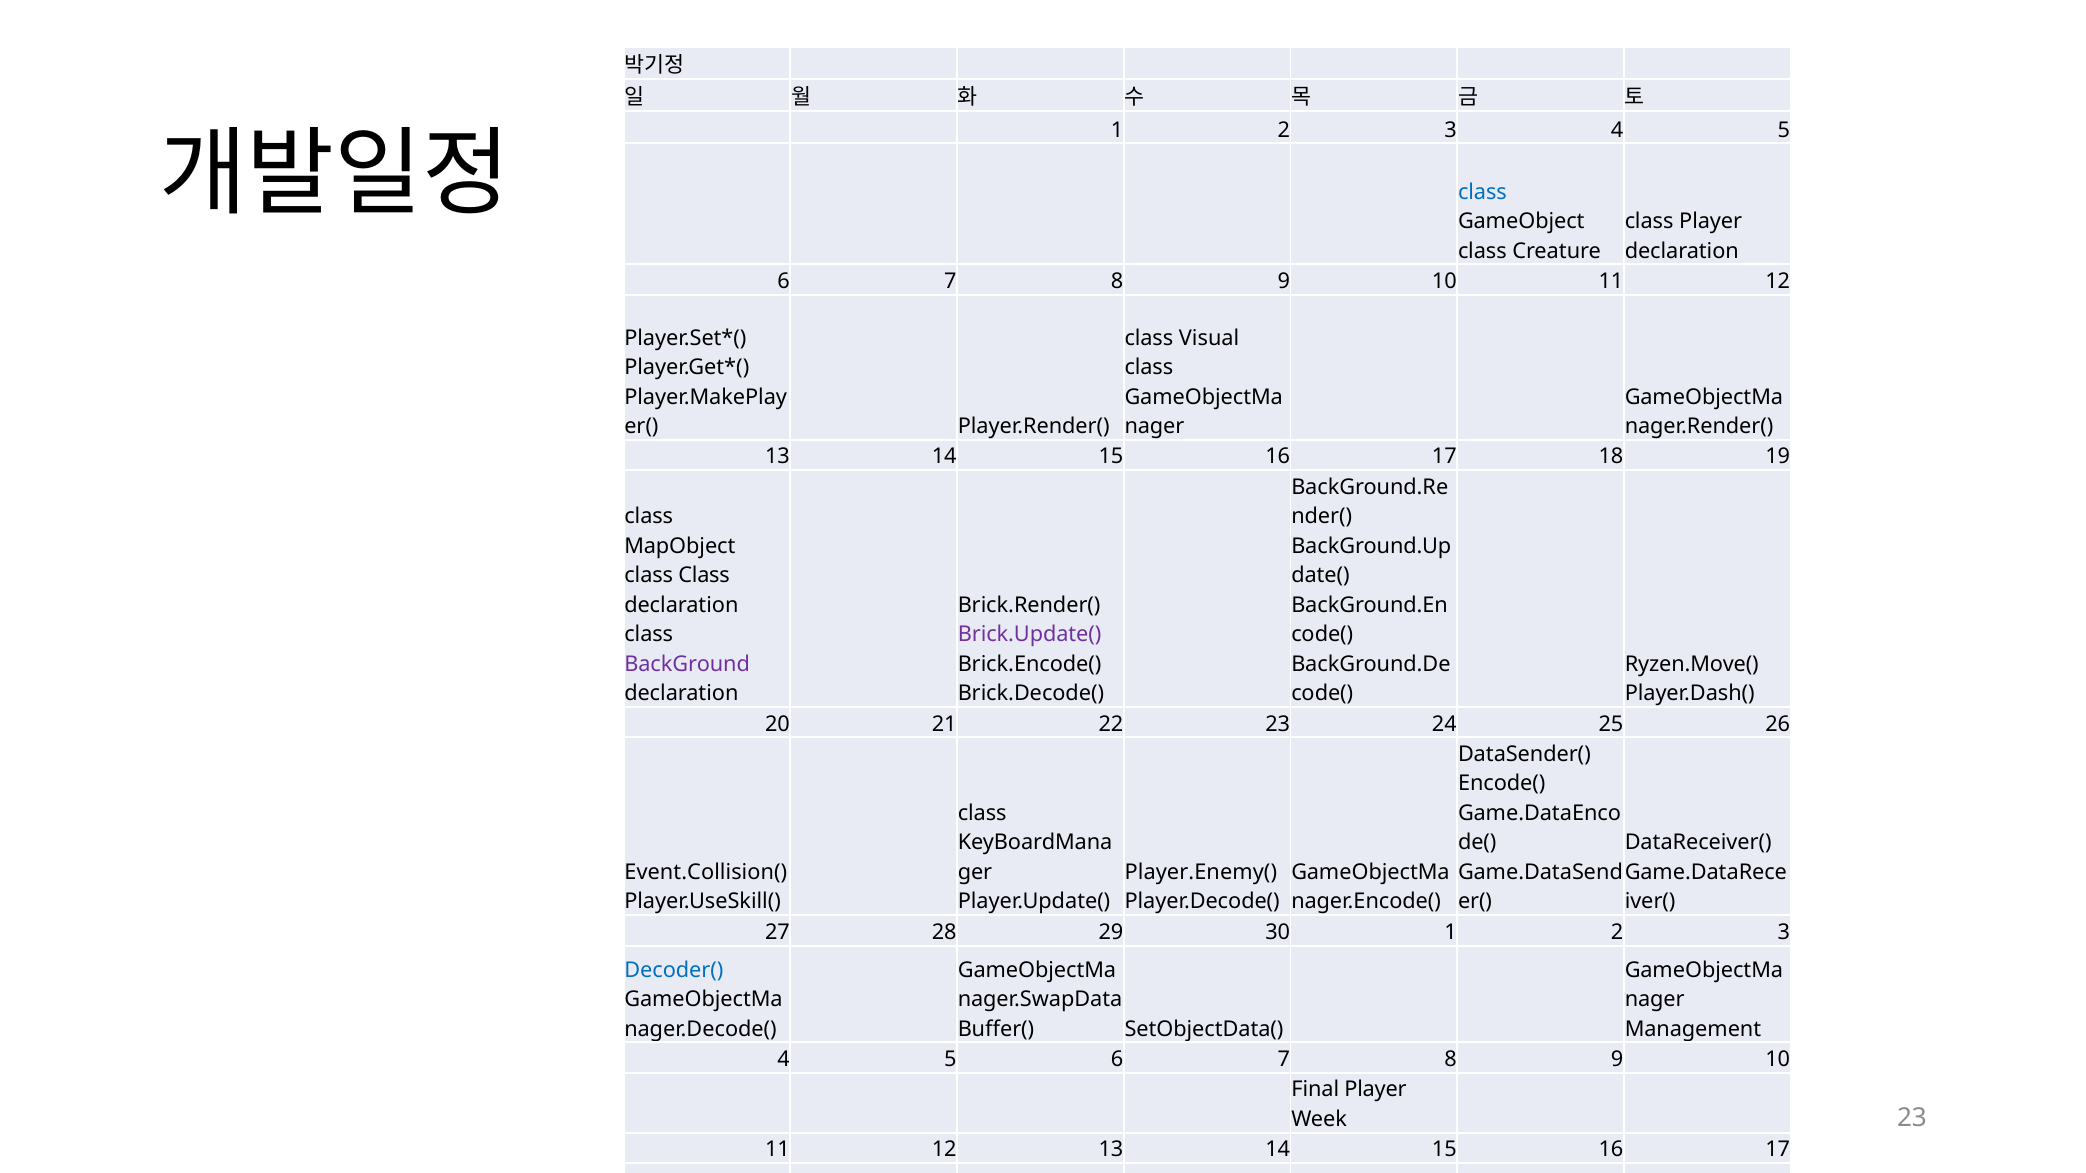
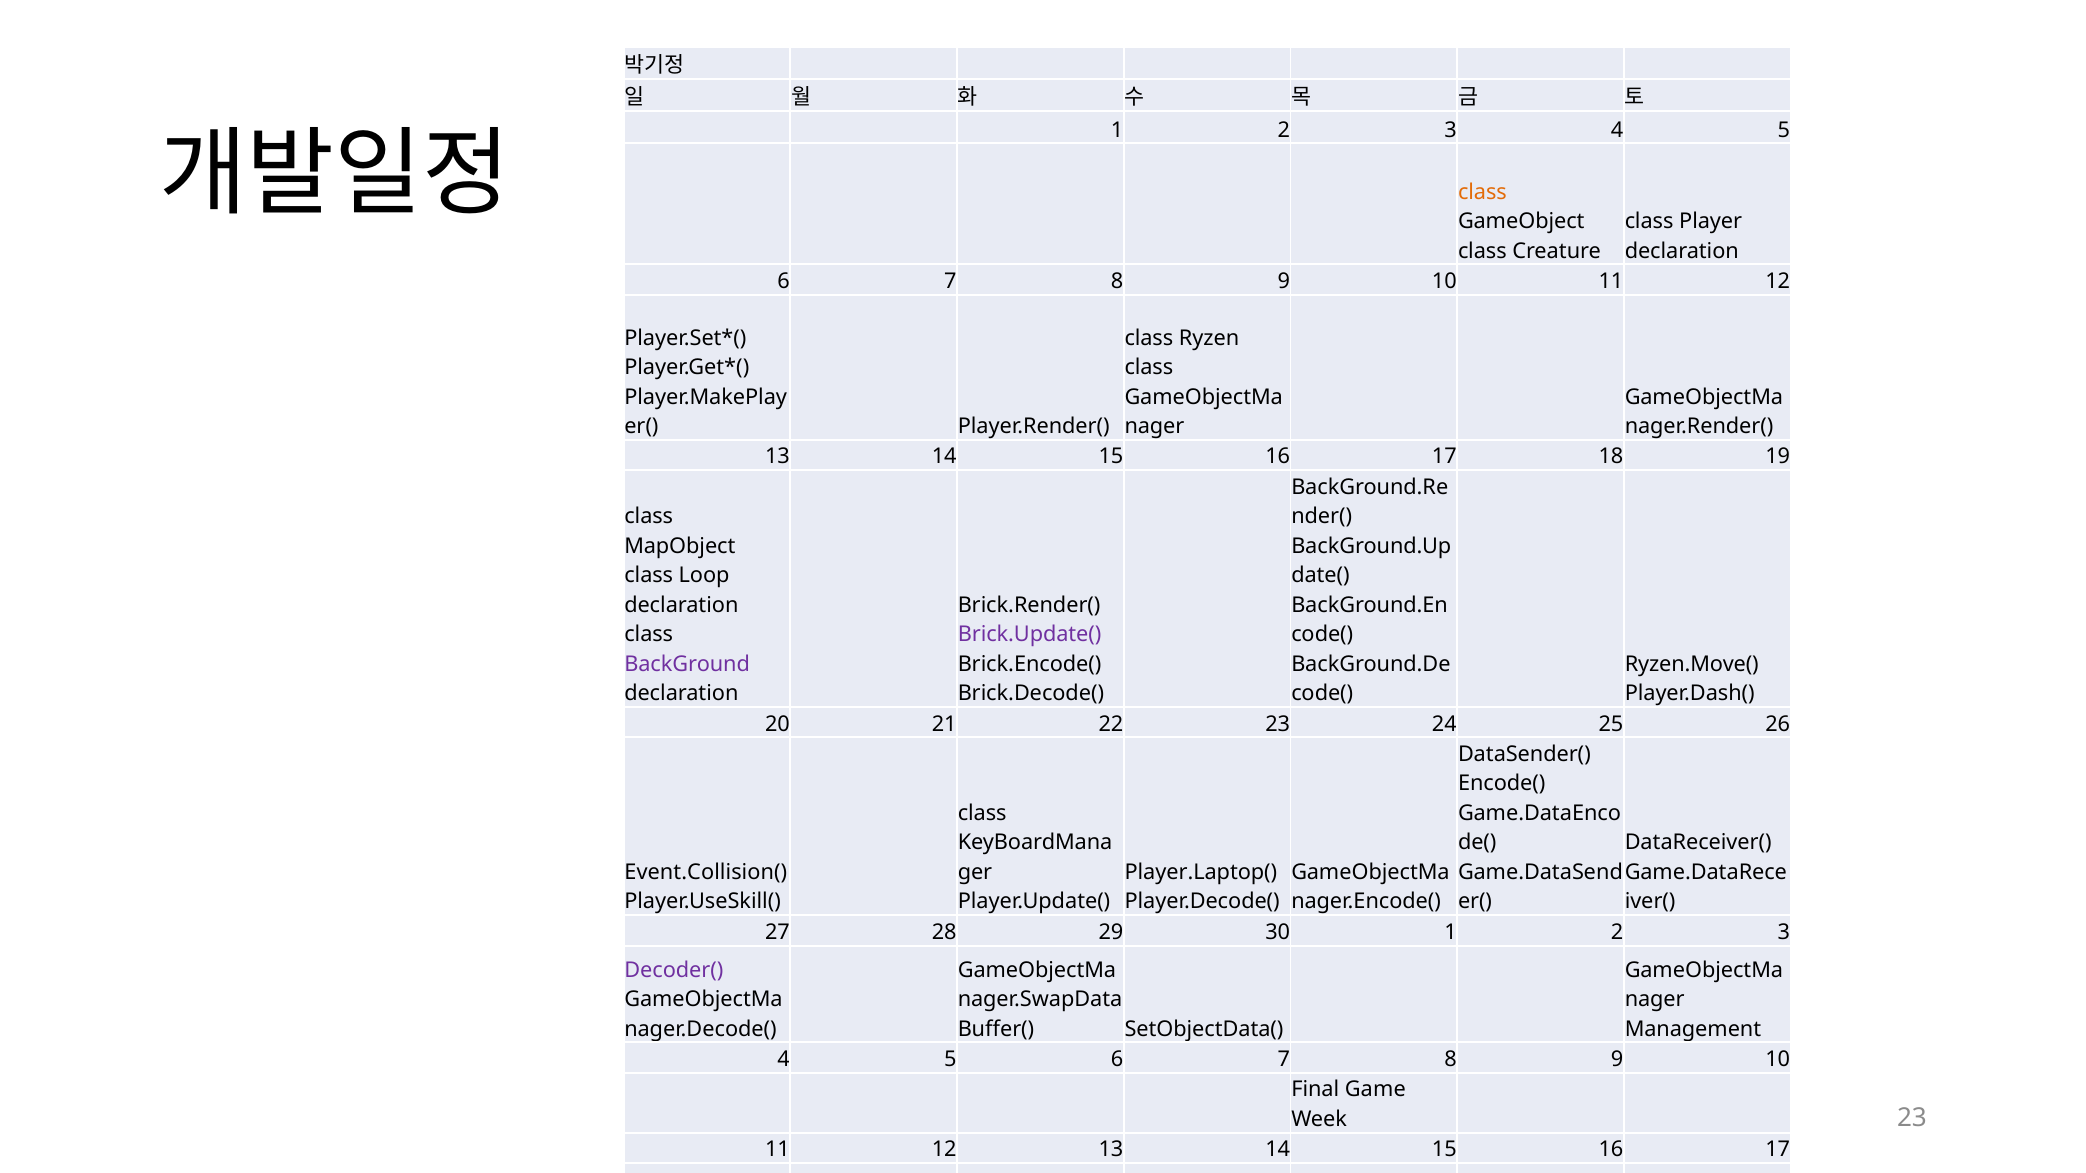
class at (1482, 192) colour: blue -> orange
Visual: Visual -> Ryzen
class Class: Class -> Loop
Player.Enemy(: Player.Enemy( -> Player.Laptop(
Decoder( colour: blue -> purple
Final Player: Player -> Game
